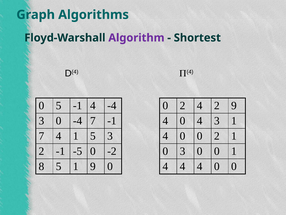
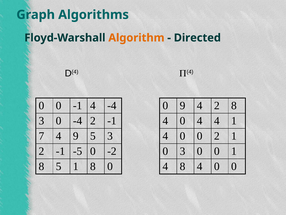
Algorithm colour: purple -> orange
Shortest: Shortest -> Directed
5 at (59, 105): 5 -> 0
2 at (182, 105): 2 -> 9
2 9: 9 -> 8
-4 7: 7 -> 2
4 3: 3 -> 4
4 1: 1 -> 9
1 9: 9 -> 8
4 at (182, 166): 4 -> 8
